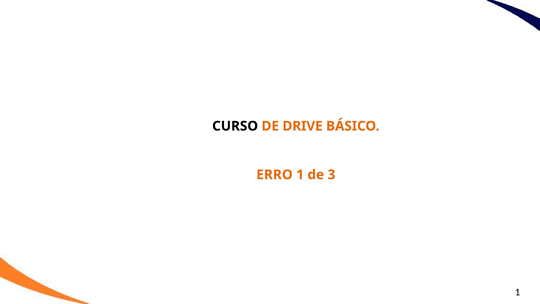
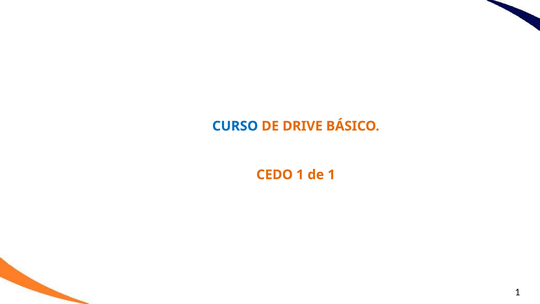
CURSO colour: black -> blue
ERRO: ERRO -> CEDO
de 3: 3 -> 1
